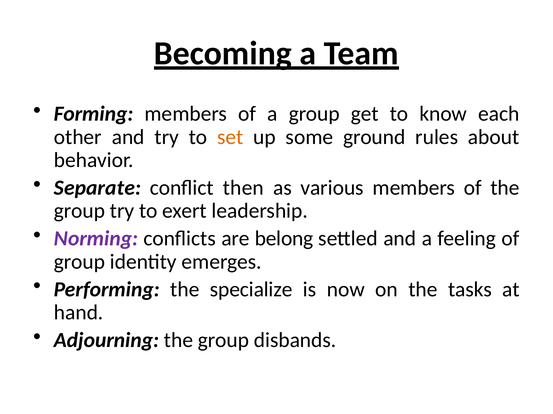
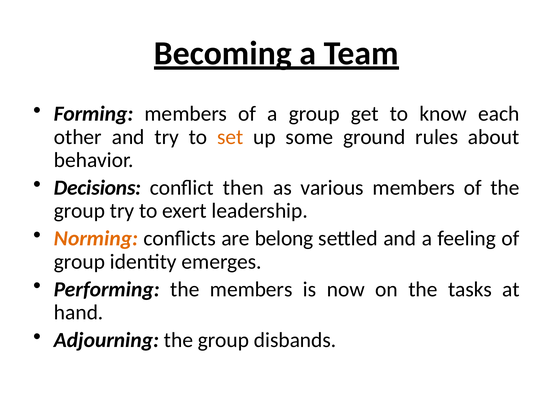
Separate: Separate -> Decisions
Norming colour: purple -> orange
the specialize: specialize -> members
